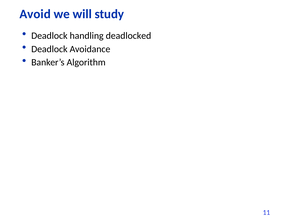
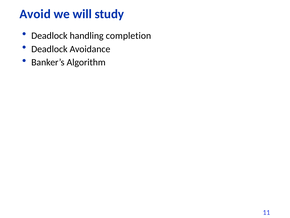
deadlocked: deadlocked -> completion
